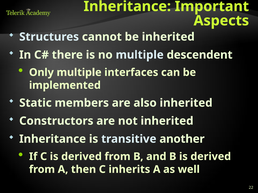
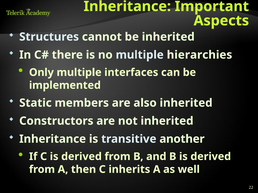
descendent: descendent -> hierarchies
